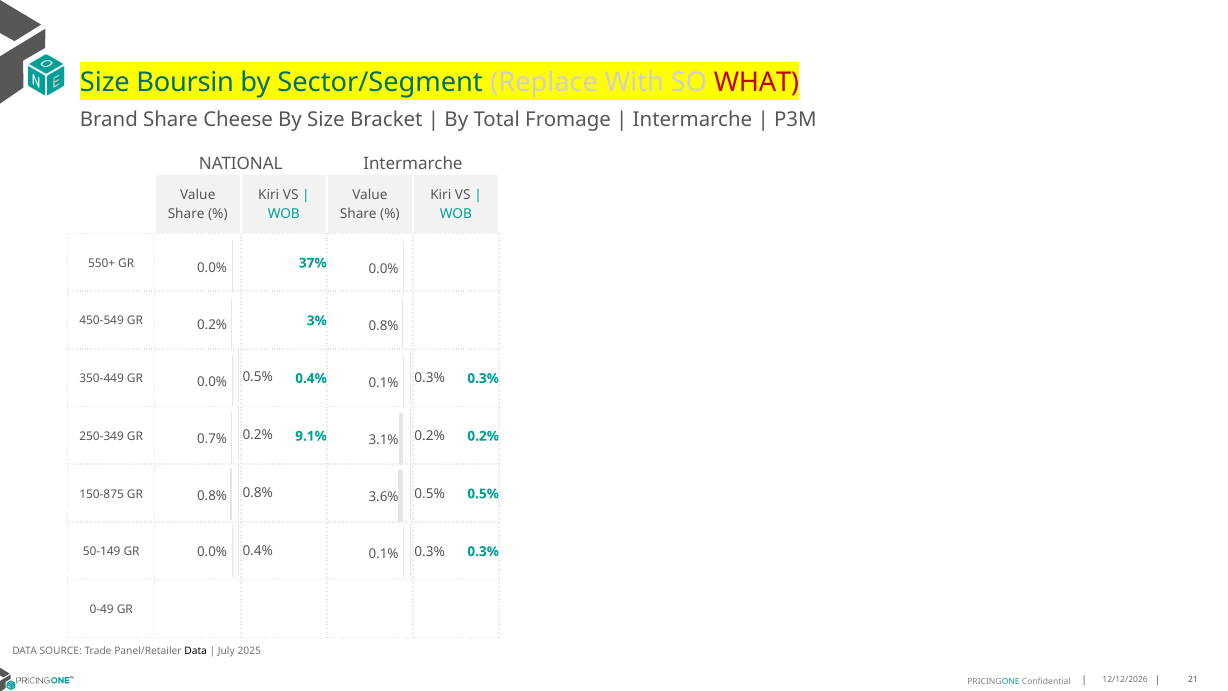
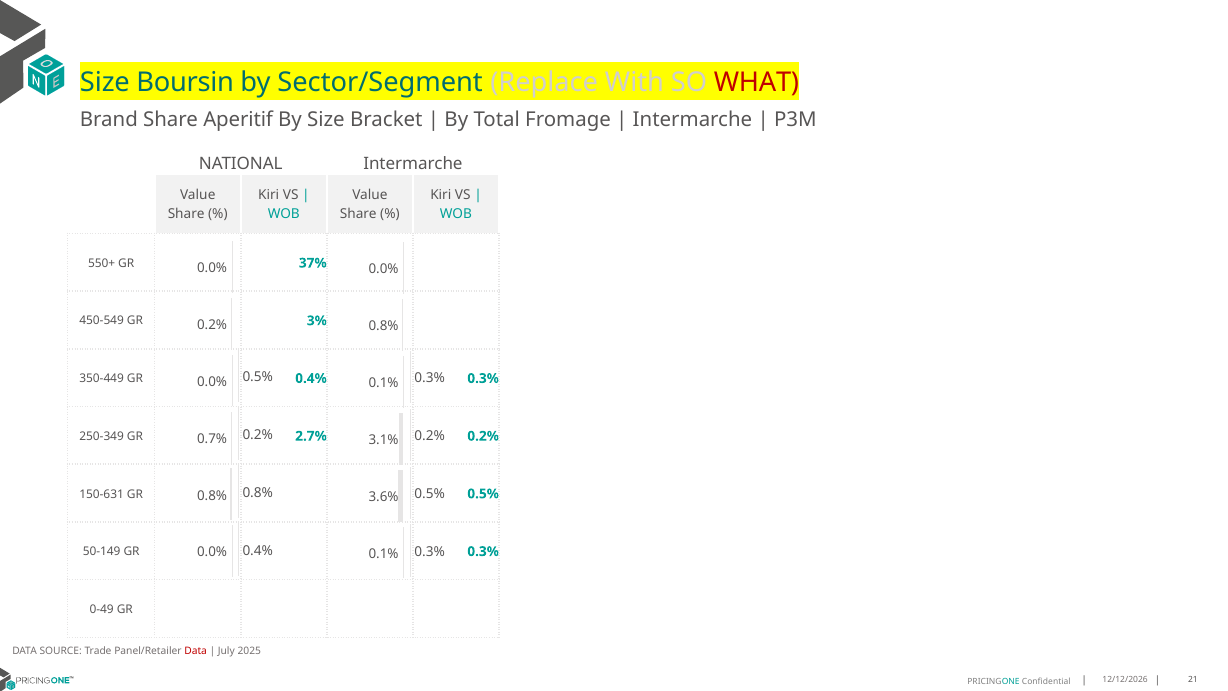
Cheese: Cheese -> Aperitif
9.1%: 9.1% -> 2.7%
150-875: 150-875 -> 150-631
Data at (196, 651) colour: black -> red
